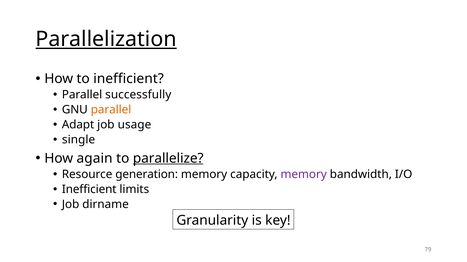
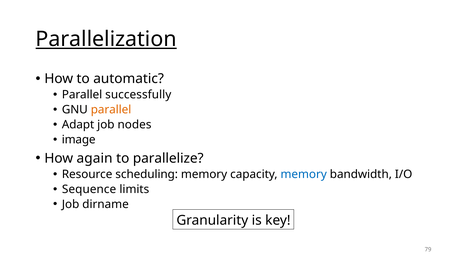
to inefficient: inefficient -> automatic
usage: usage -> nodes
single: single -> image
parallelize underline: present -> none
generation: generation -> scheduling
memory at (304, 175) colour: purple -> blue
Inefficient at (89, 190): Inefficient -> Sequence
